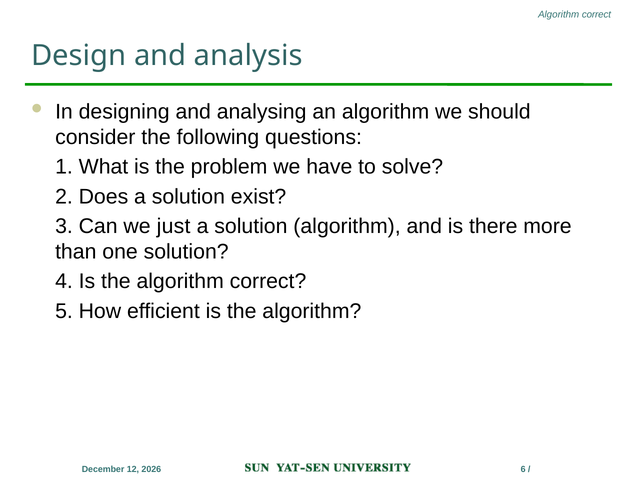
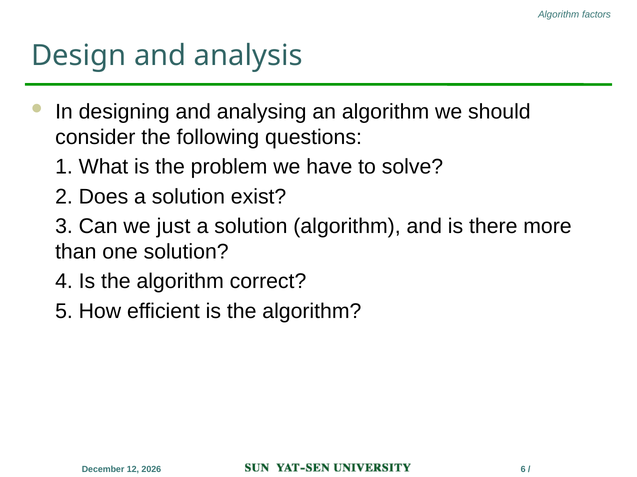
correct at (596, 15): correct -> factors
